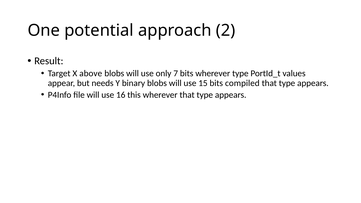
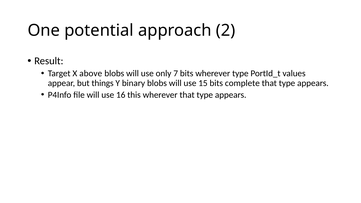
needs: needs -> things
compiled: compiled -> complete
